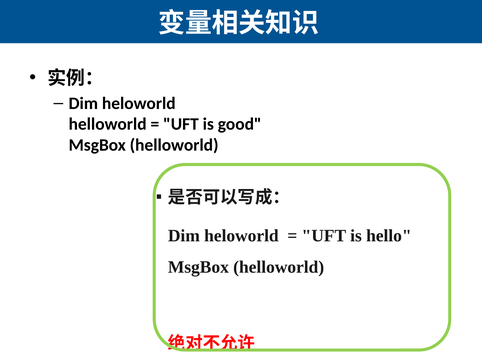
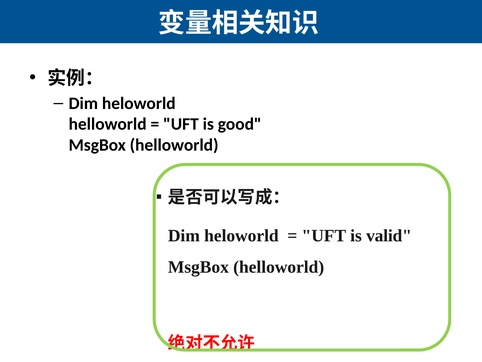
hello: hello -> valid
